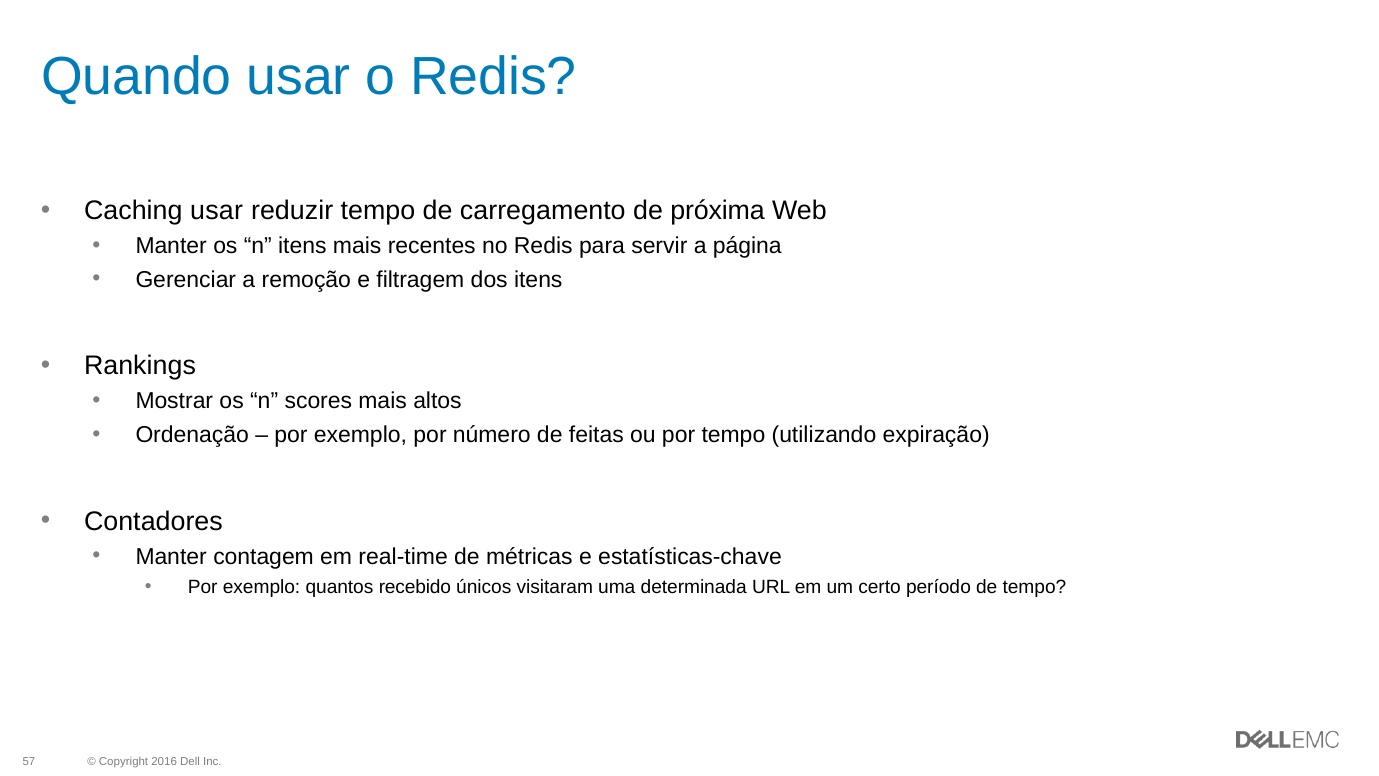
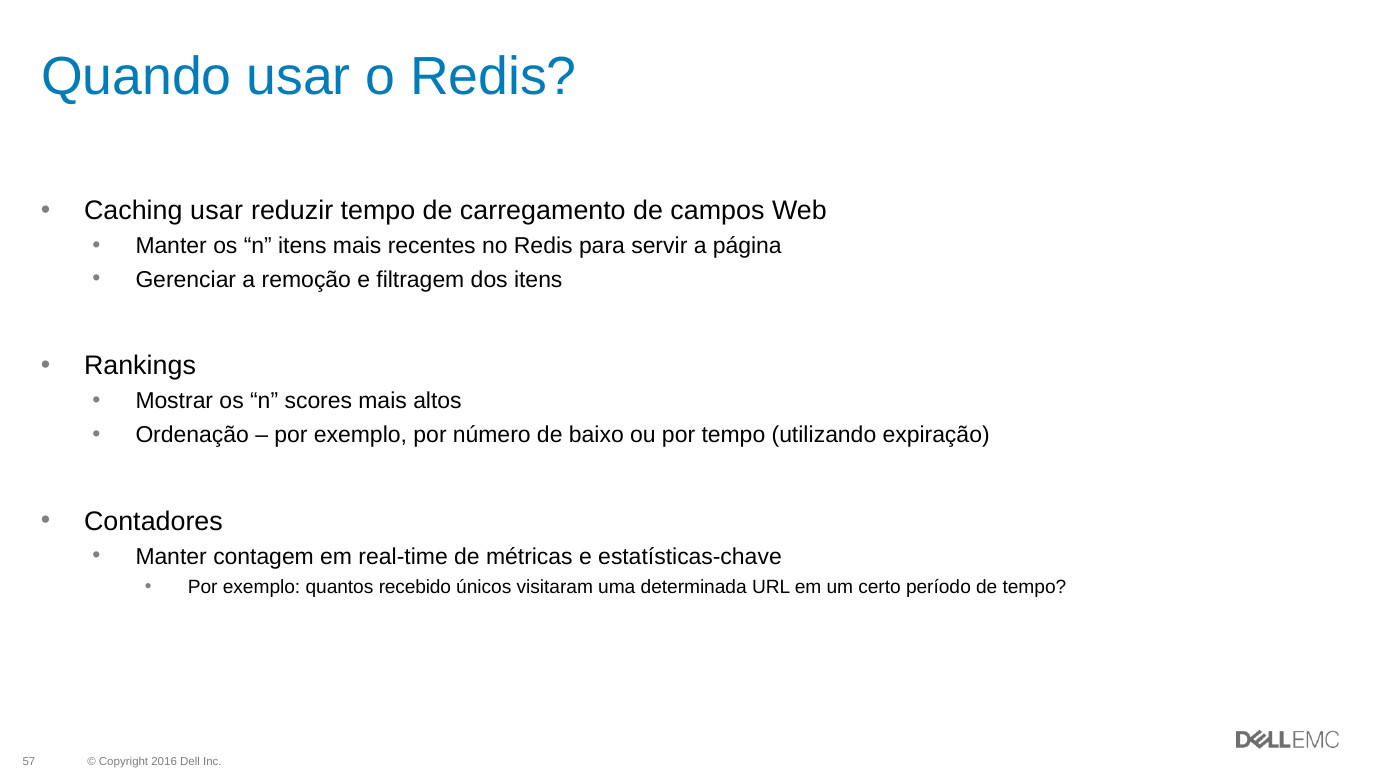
próxima: próxima -> campos
feitas: feitas -> baixo
